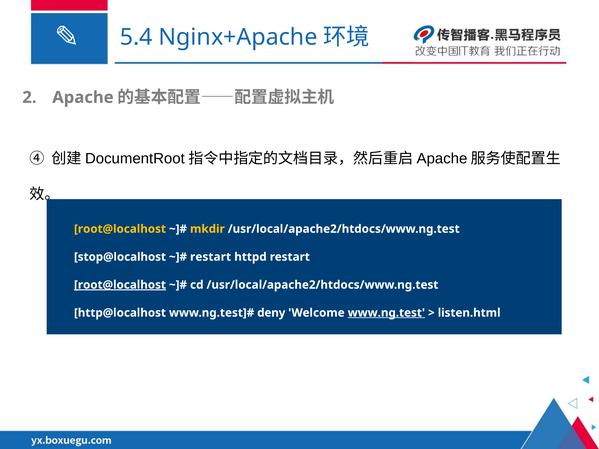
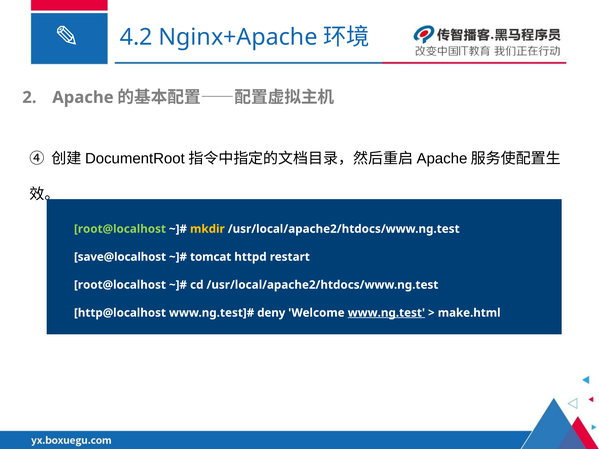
5.4: 5.4 -> 4.2
root@localhost at (120, 229) colour: yellow -> light green
stop@localhost: stop@localhost -> save@localhost
restart at (211, 257): restart -> tomcat
root@localhost at (120, 285) underline: present -> none
listen.html: listen.html -> make.html
